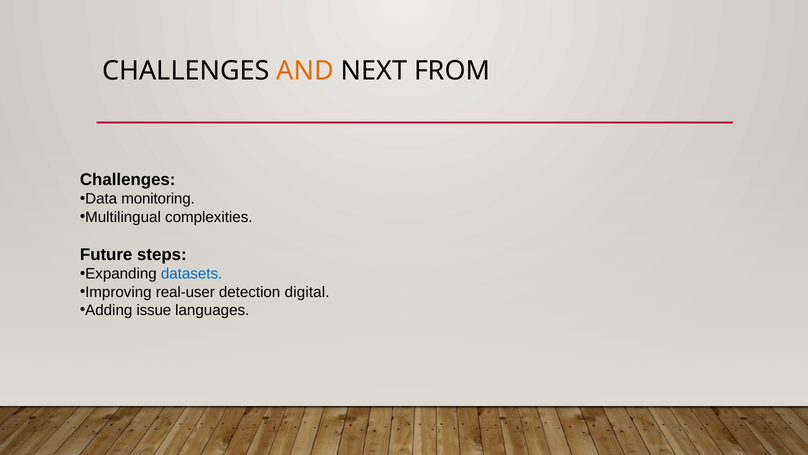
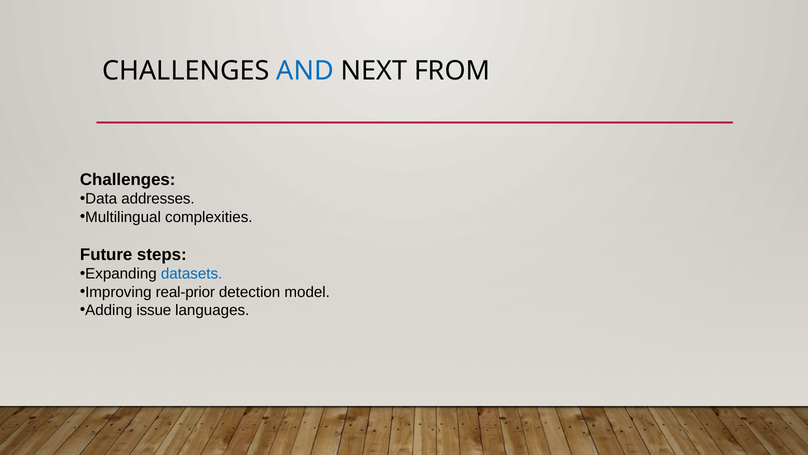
AND colour: orange -> blue
monitoring: monitoring -> addresses
real-user: real-user -> real-prior
digital: digital -> model
